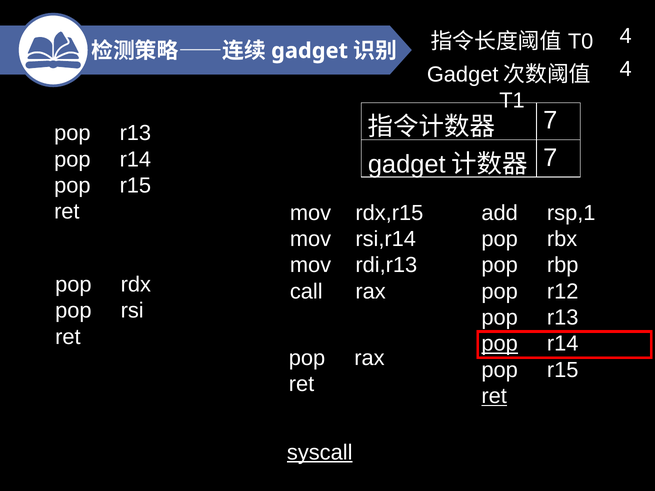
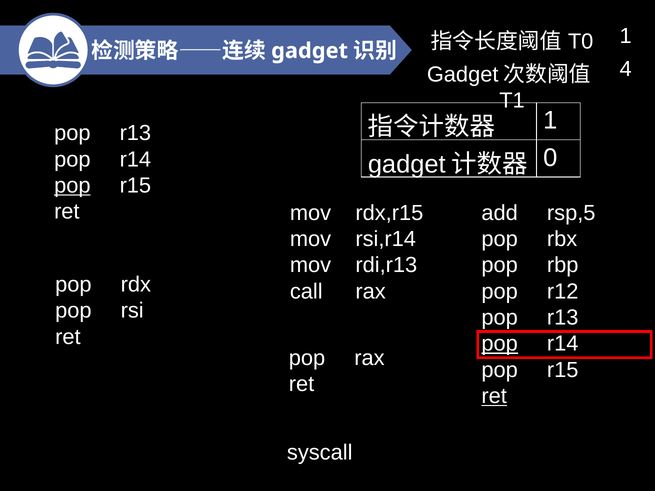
4 at (626, 36): 4 -> 1
7 at (550, 121): 7 -> 1
7 at (550, 158): 7 -> 0
pop at (72, 186) underline: none -> present
rsp,1: rsp,1 -> rsp,5
syscall underline: present -> none
